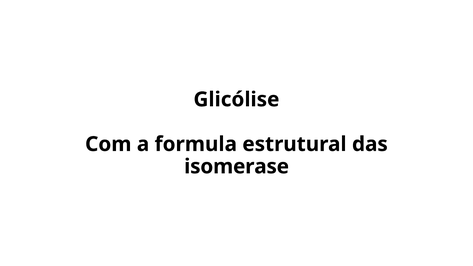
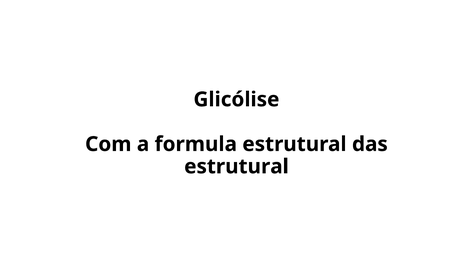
isomerase at (237, 167): isomerase -> estrutural
